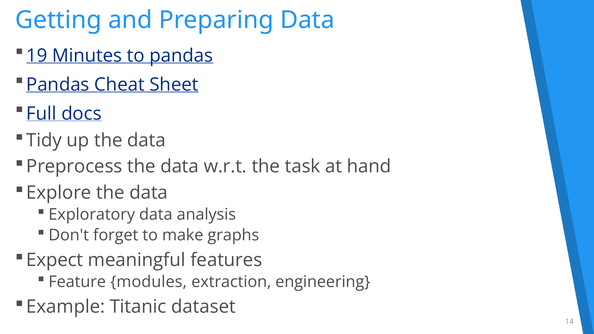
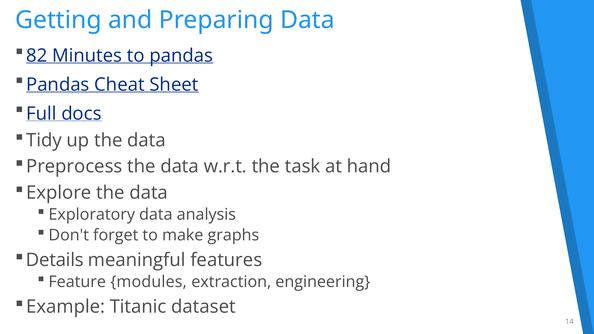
19: 19 -> 82
Expect: Expect -> Details
